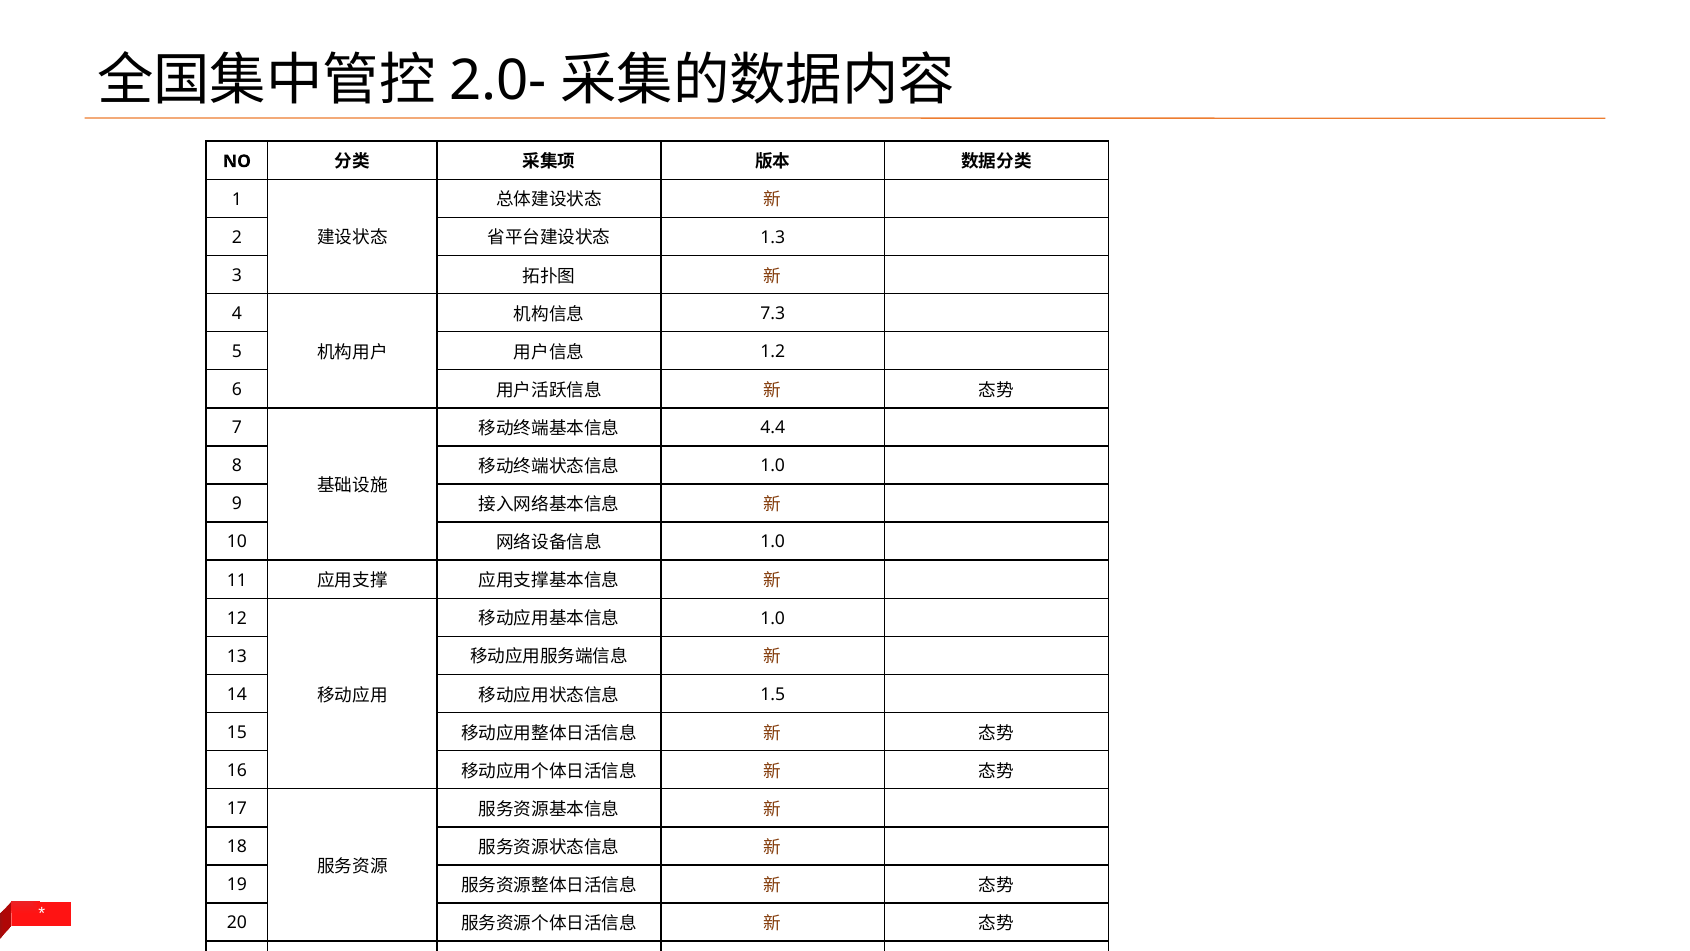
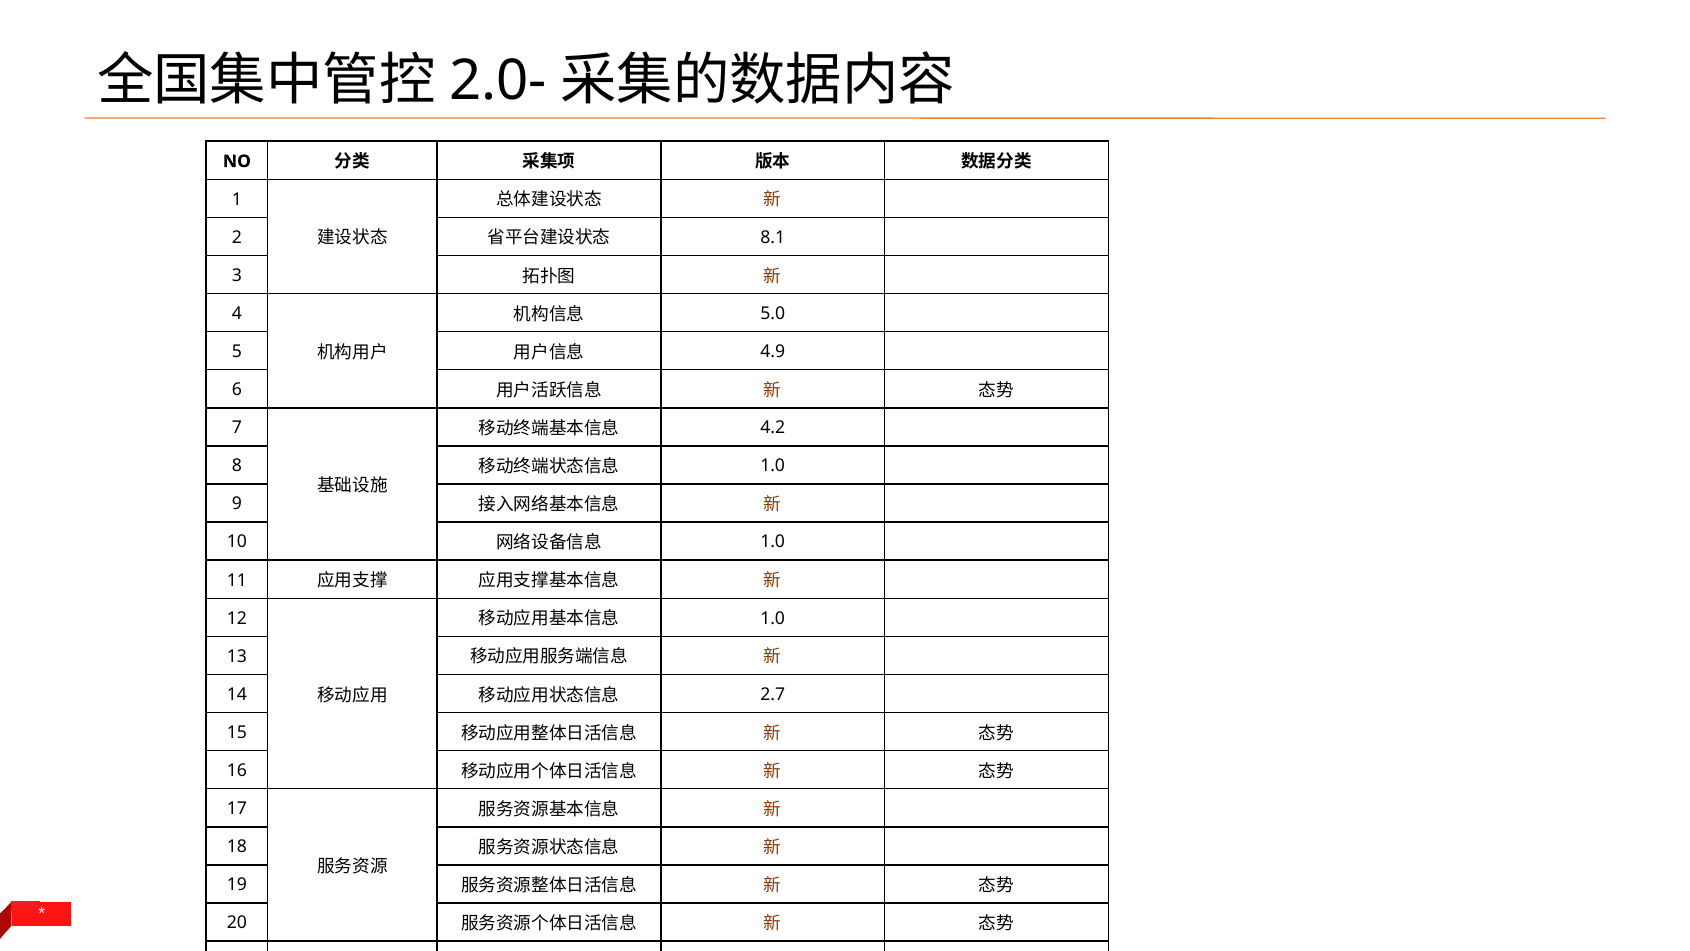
1.3: 1.3 -> 8.1
7.3: 7.3 -> 5.0
1.2: 1.2 -> 4.9
4.4: 4.4 -> 4.2
1.5: 1.5 -> 2.7
